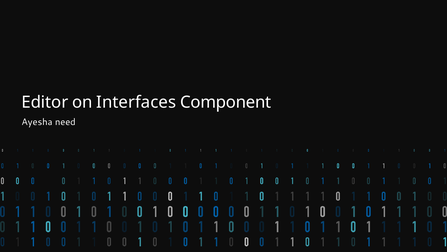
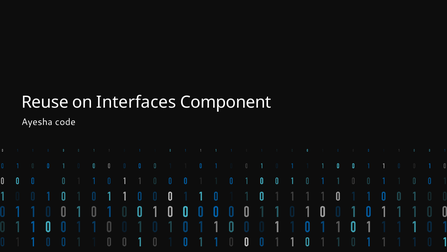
Editor: Editor -> Reuse
need: need -> code
